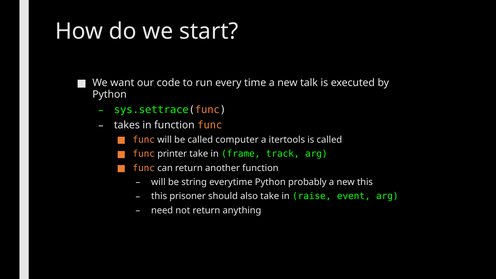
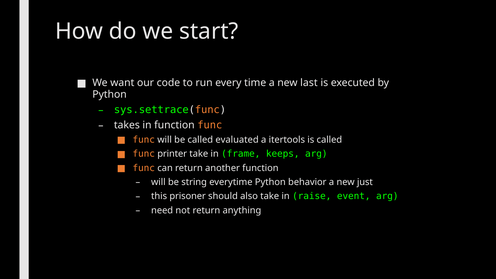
talk: talk -> last
computer: computer -> evaluated
track: track -> keeps
probably: probably -> behavior
new this: this -> just
